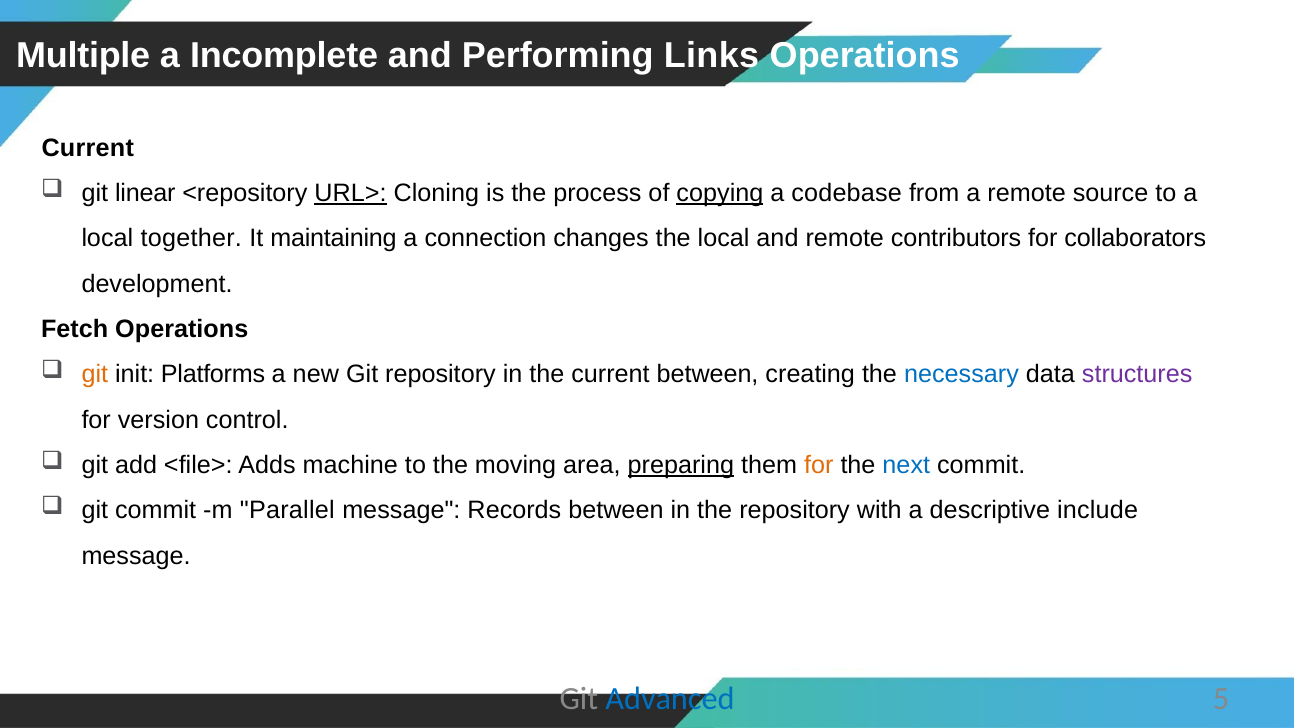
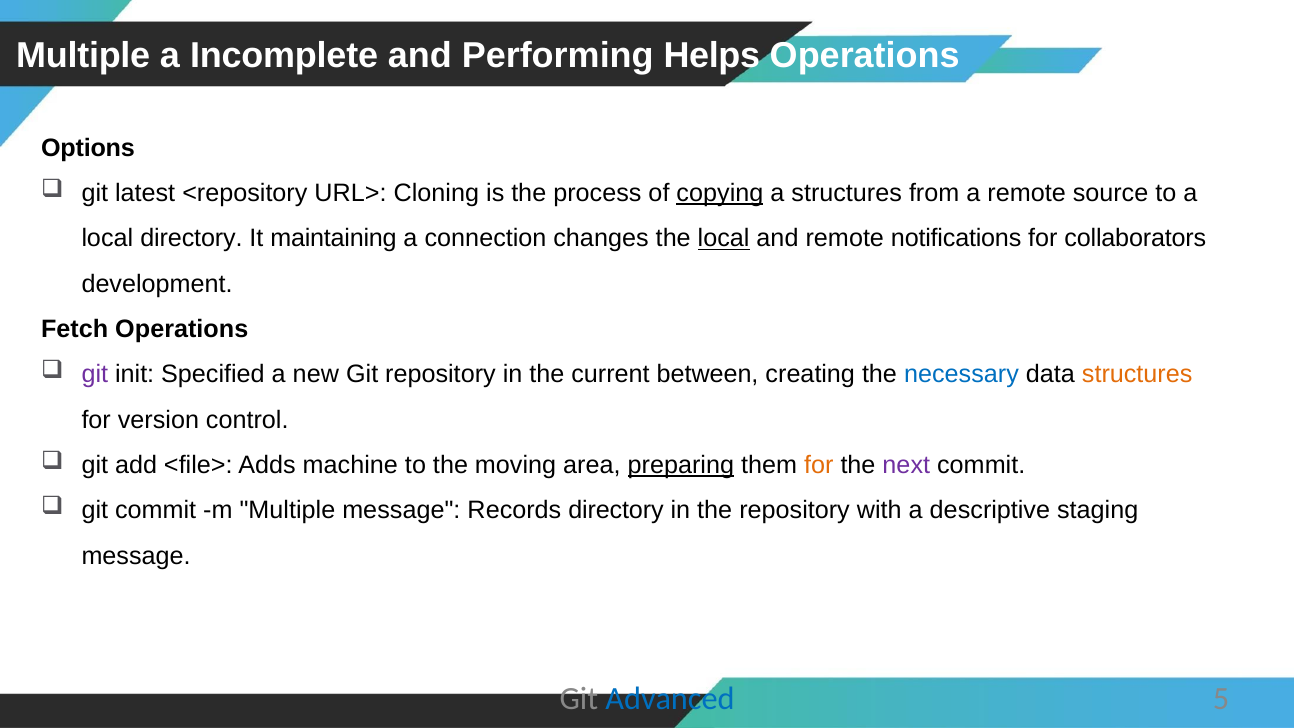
Links: Links -> Helps
Current at (88, 148): Current -> Options
linear: linear -> latest
URL> underline: present -> none
a codebase: codebase -> structures
local together: together -> directory
local at (724, 239) underline: none -> present
contributors: contributors -> notifications
git at (95, 374) colour: orange -> purple
Platforms: Platforms -> Specified
structures at (1137, 374) colour: purple -> orange
next colour: blue -> purple
m Parallel: Parallel -> Multiple
Records between: between -> directory
include: include -> staging
